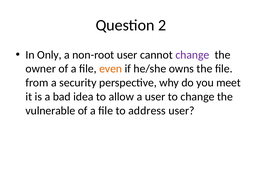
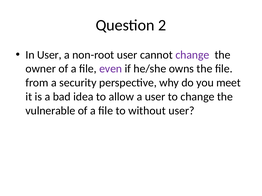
In Only: Only -> User
even colour: orange -> purple
address: address -> without
